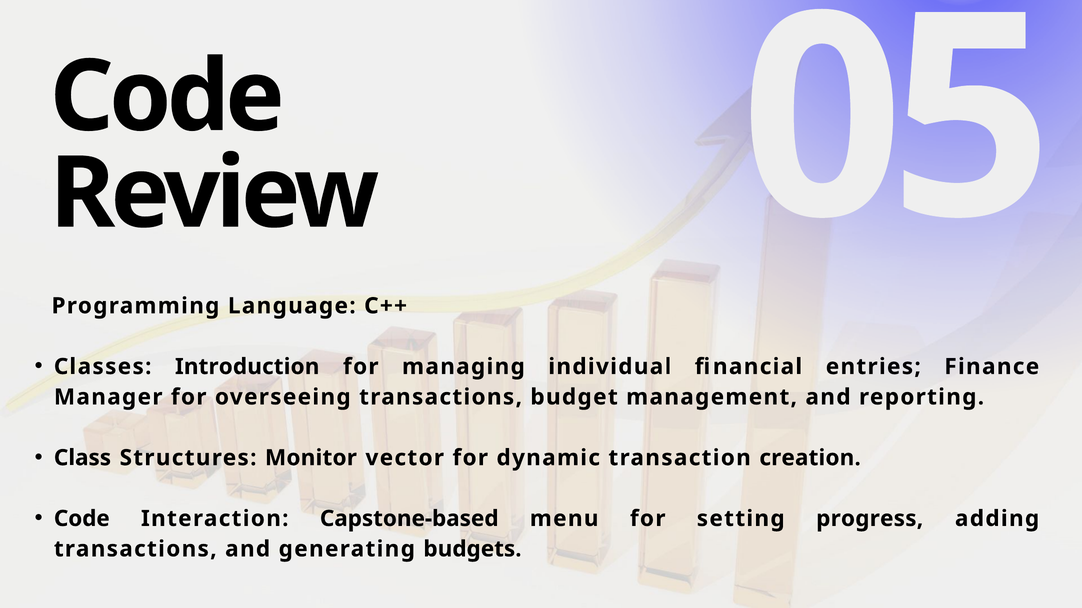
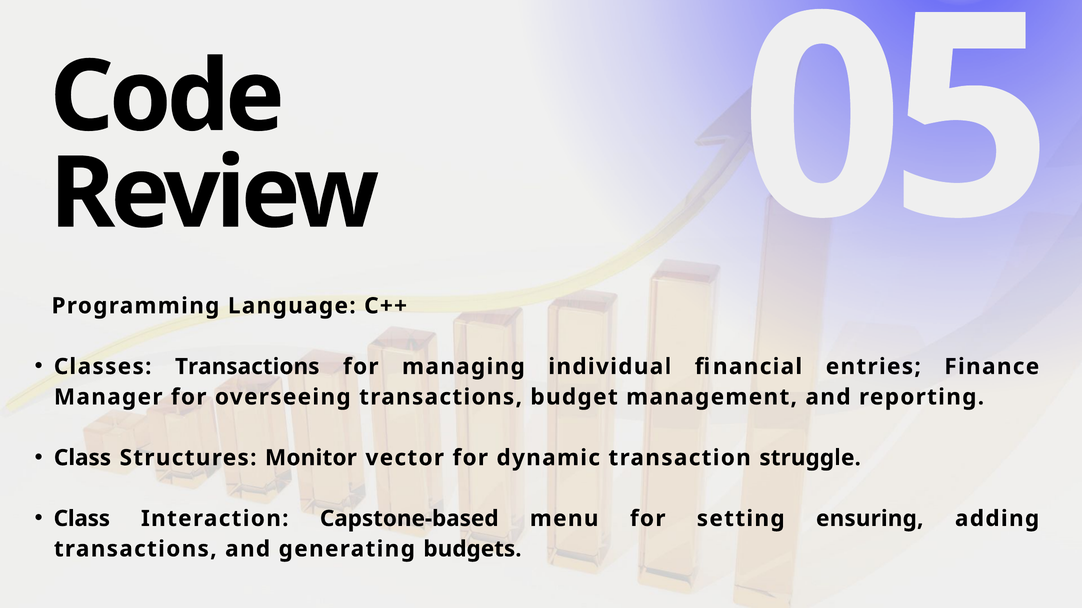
Classes Introduction: Introduction -> Transactions
creation: creation -> struggle
Code at (82, 519): Code -> Class
progress: progress -> ensuring
